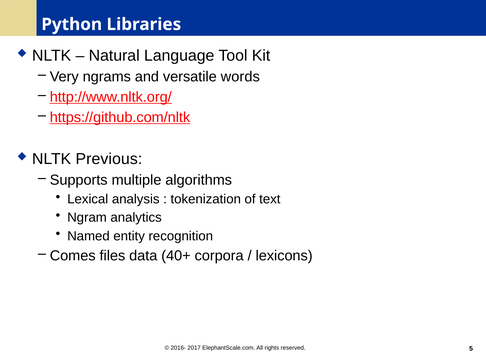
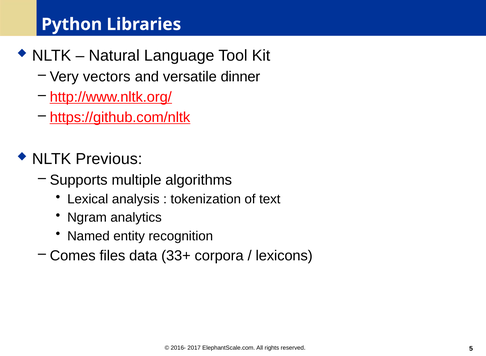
ngrams: ngrams -> vectors
words: words -> dinner
40+: 40+ -> 33+
